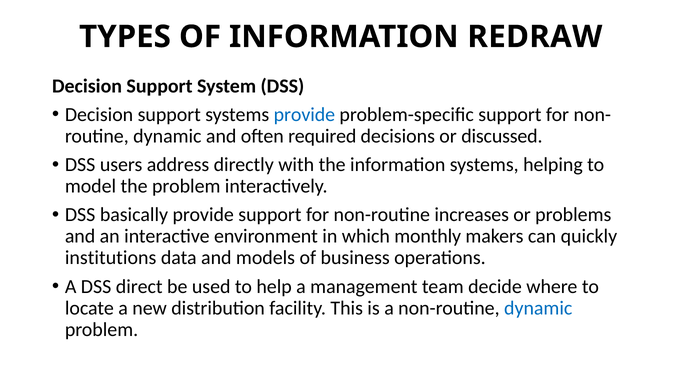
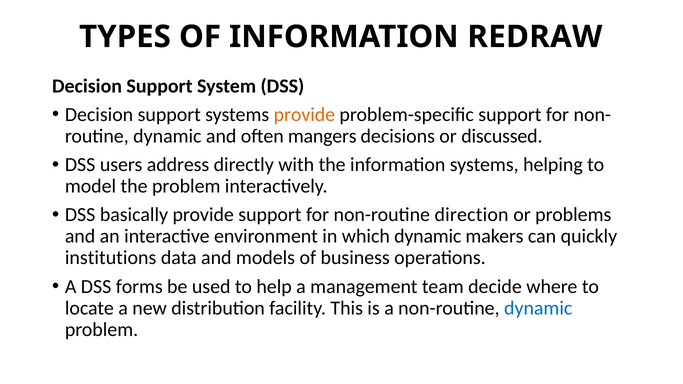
provide at (304, 115) colour: blue -> orange
required: required -> mangers
increases: increases -> direction
which monthly: monthly -> dynamic
direct: direct -> forms
